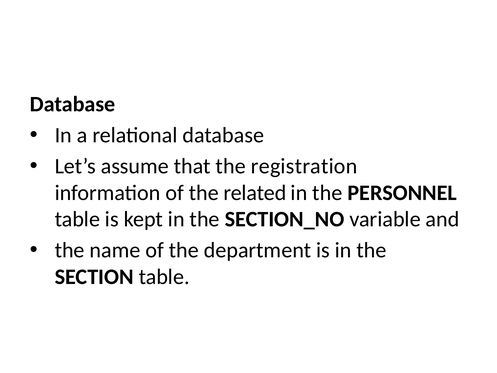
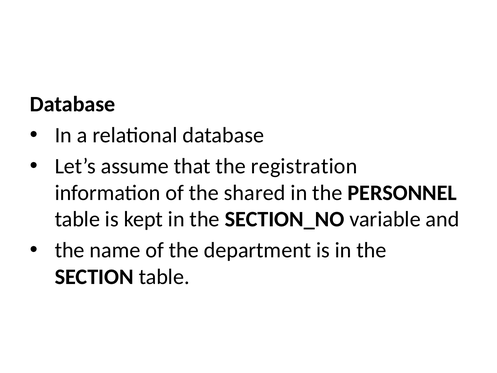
related: related -> shared
